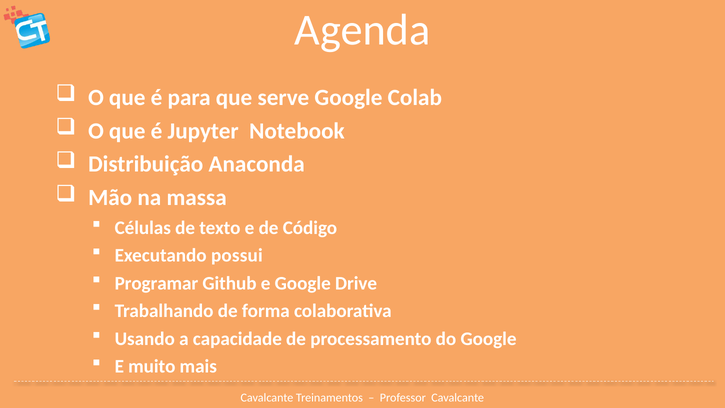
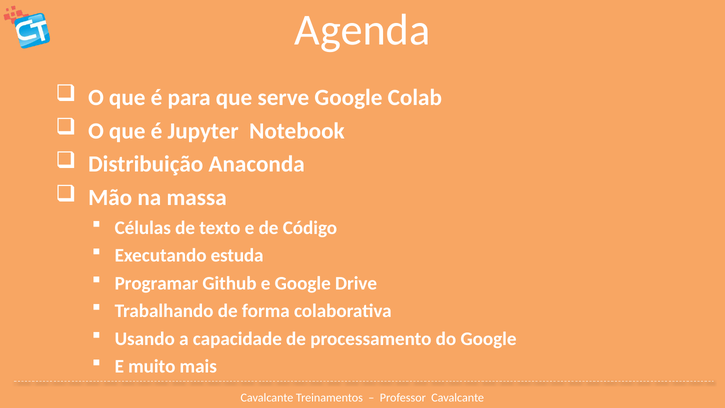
possui: possui -> estuda
